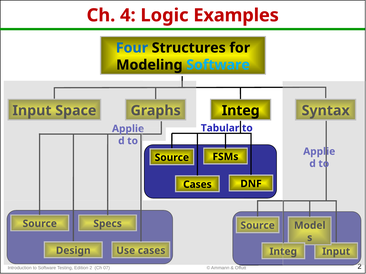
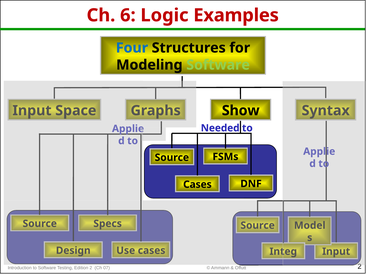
4: 4 -> 6
Software at (218, 65) colour: light blue -> light green
Integ at (241, 111): Integ -> Show
Tabular: Tabular -> Needed
